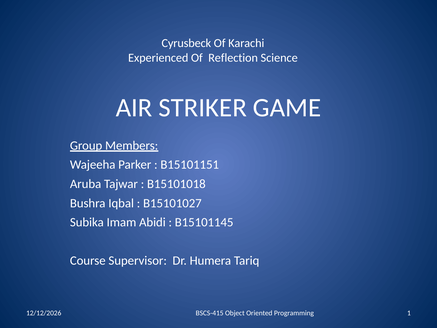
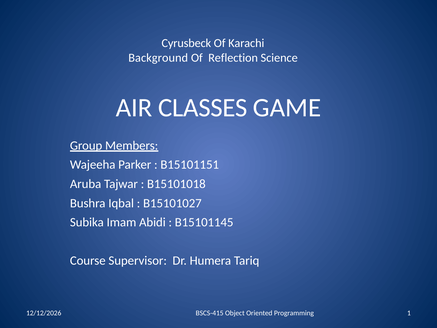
Experienced: Experienced -> Background
STRIKER: STRIKER -> CLASSES
